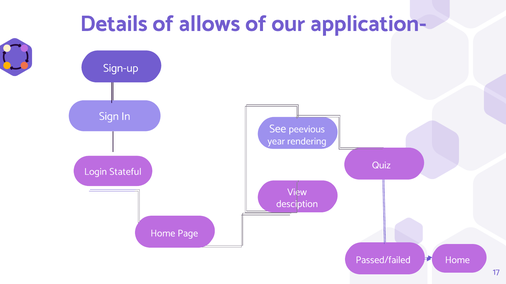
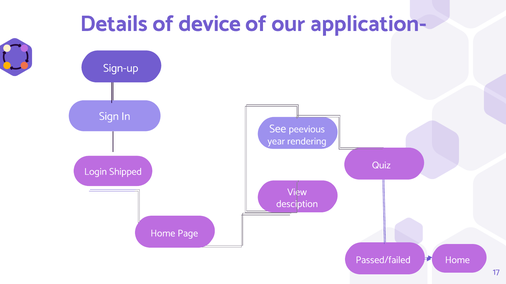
allows: allows -> device
Stateful: Stateful -> Shipped
